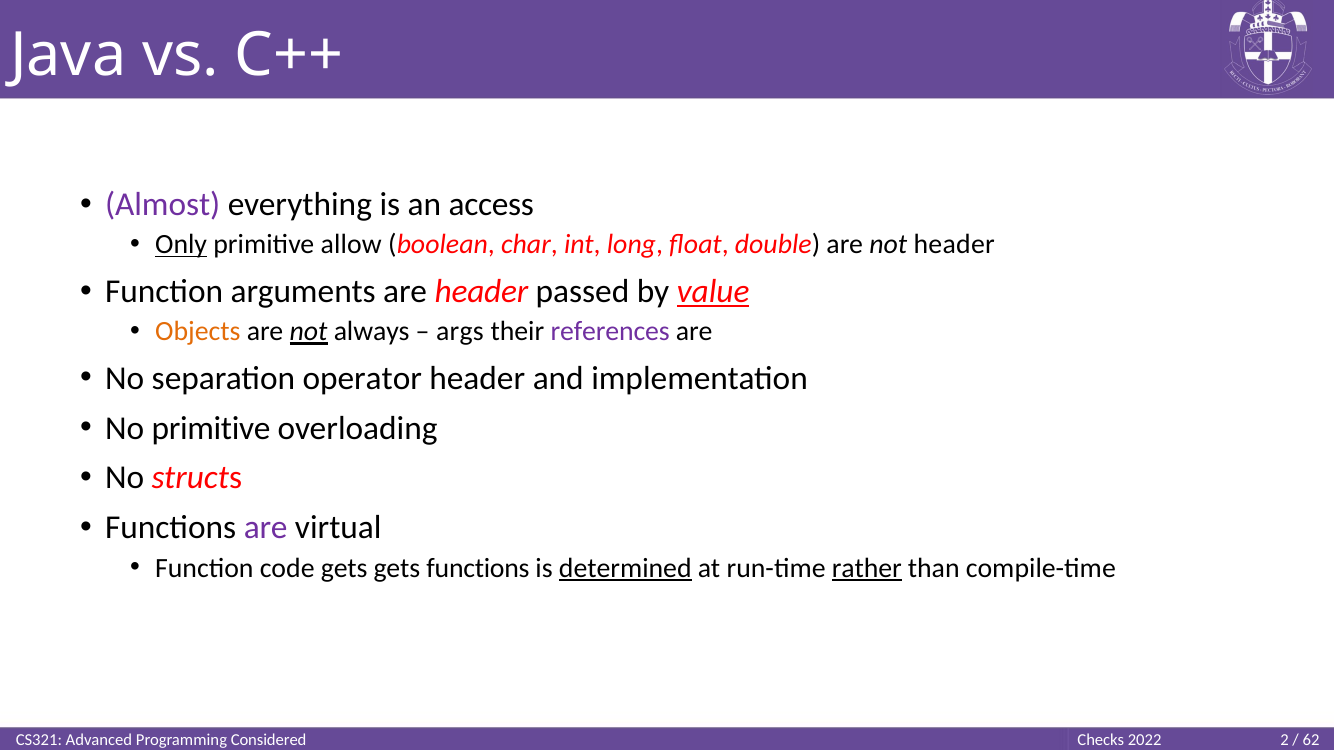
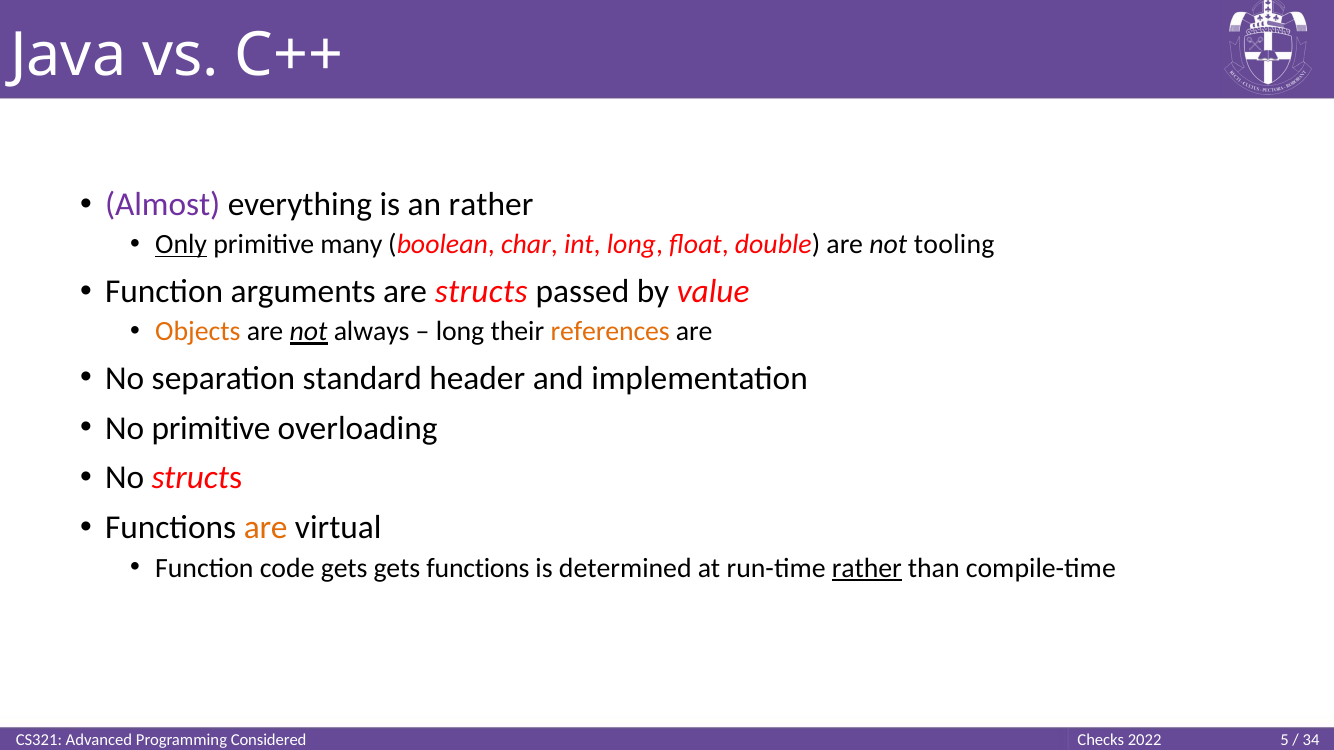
an access: access -> rather
allow: allow -> many
not header: header -> tooling
are header: header -> structs
value underline: present -> none
args at (460, 332): args -> long
references colour: purple -> orange
operator: operator -> standard
are at (266, 528) colour: purple -> orange
determined underline: present -> none
2: 2 -> 5
62: 62 -> 34
